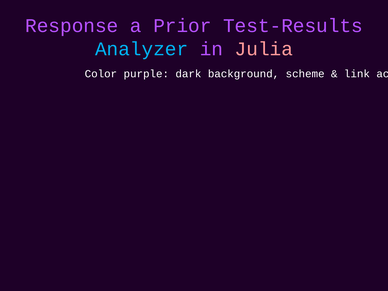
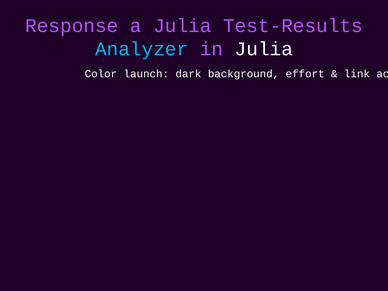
a Prior: Prior -> Julia
Julia at (264, 49) colour: pink -> white
purple: purple -> launch
scheme: scheme -> effort
